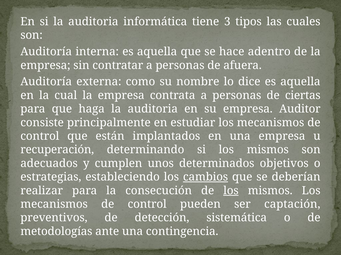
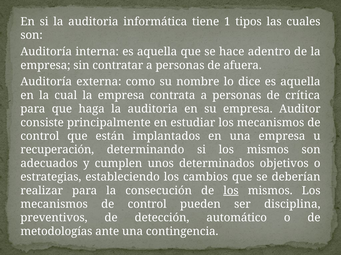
3: 3 -> 1
ciertas: ciertas -> crítica
cambios underline: present -> none
captación: captación -> disciplina
sistemática: sistemática -> automático
